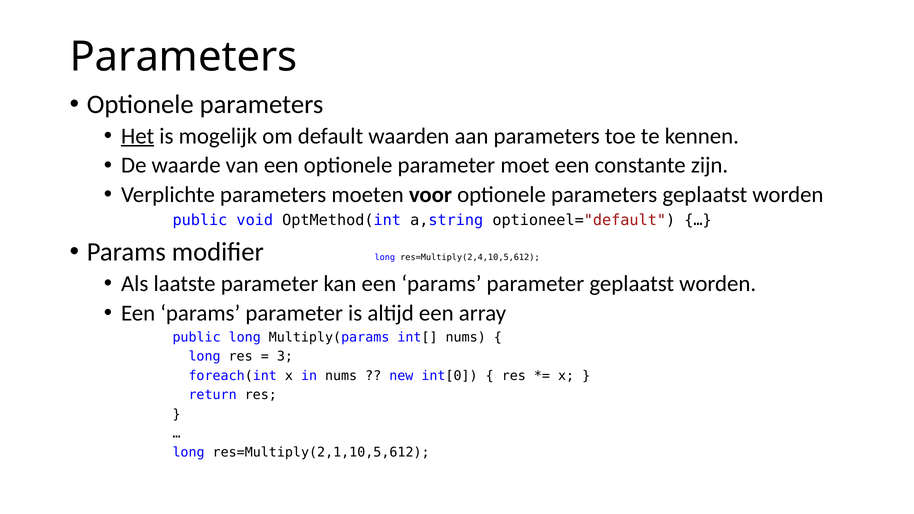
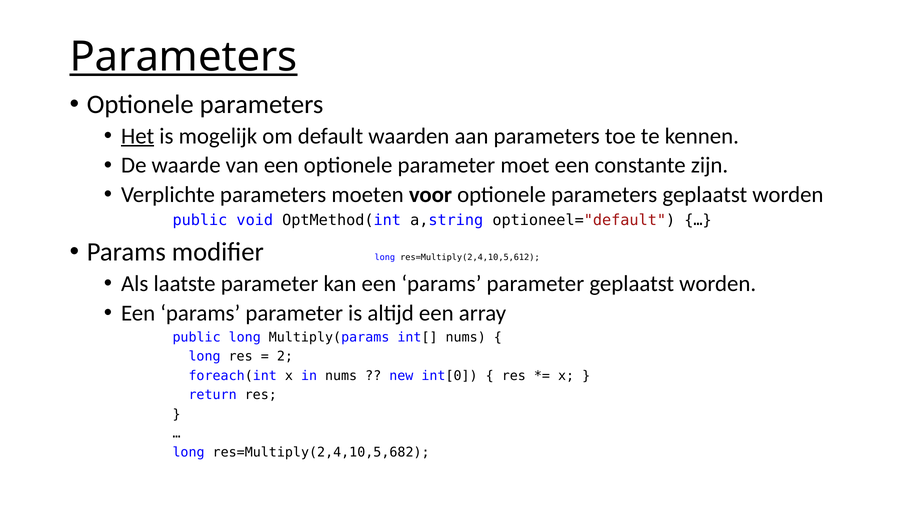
Parameters at (184, 57) underline: none -> present
3: 3 -> 2
res=Multiply(2,1,10,5,612: res=Multiply(2,1,10,5,612 -> res=Multiply(2,4,10,5,682
